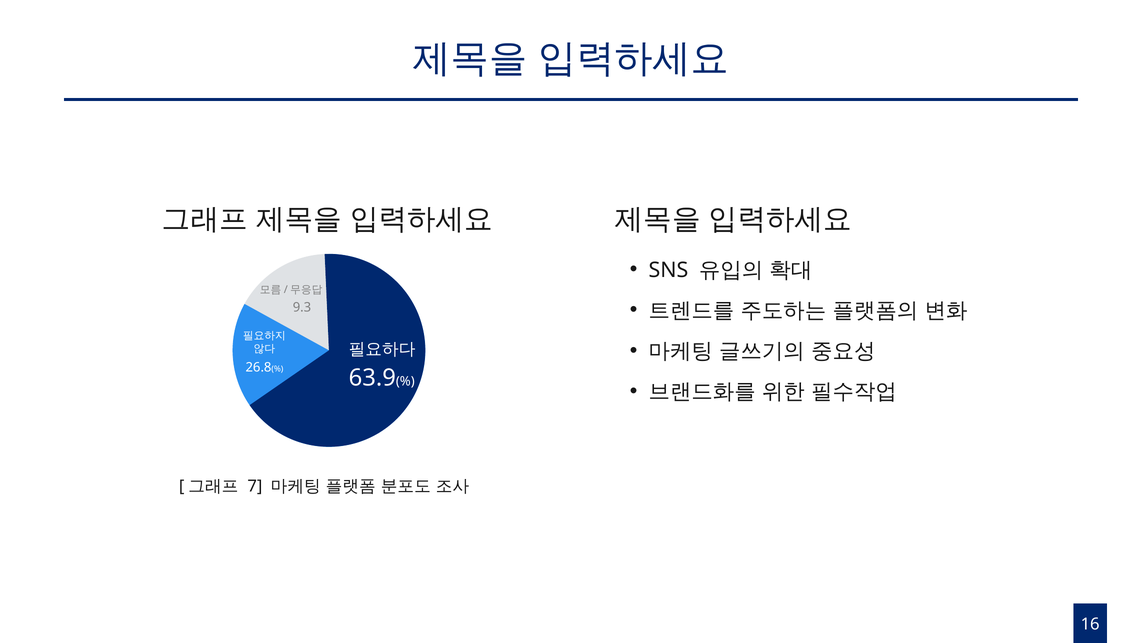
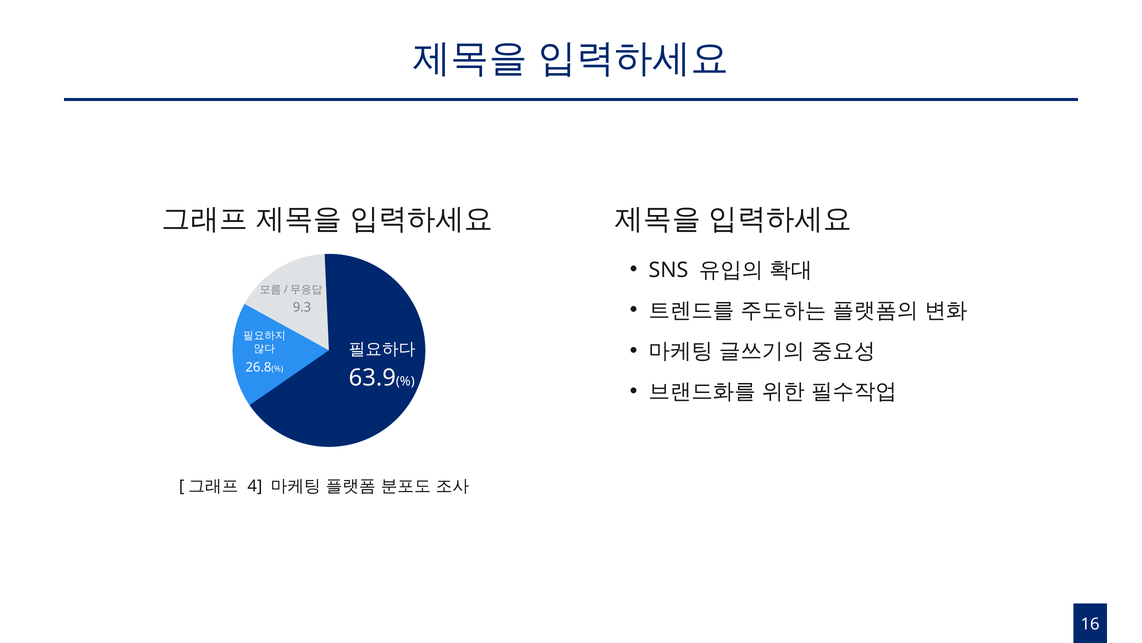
7: 7 -> 4
